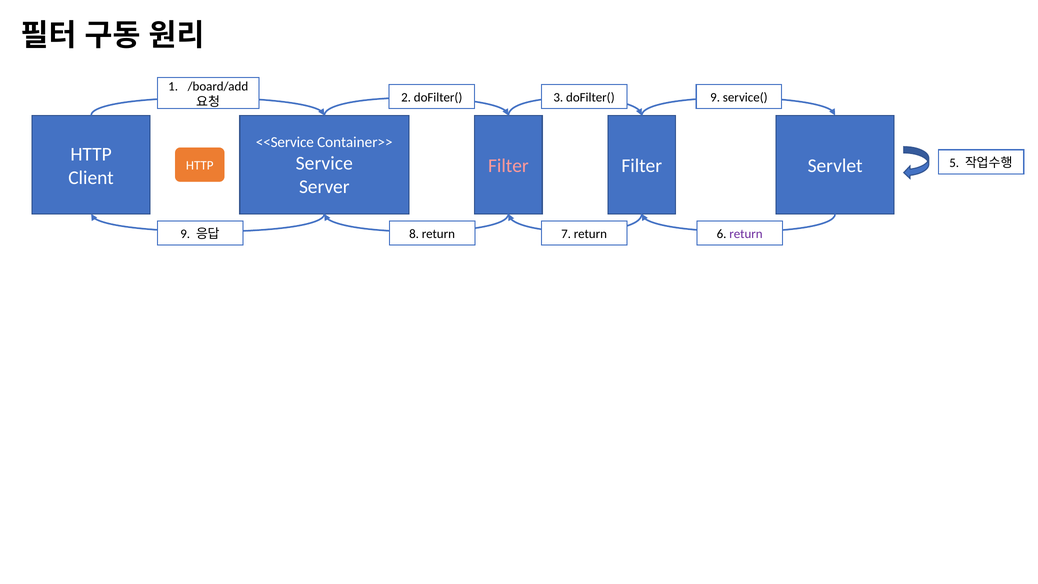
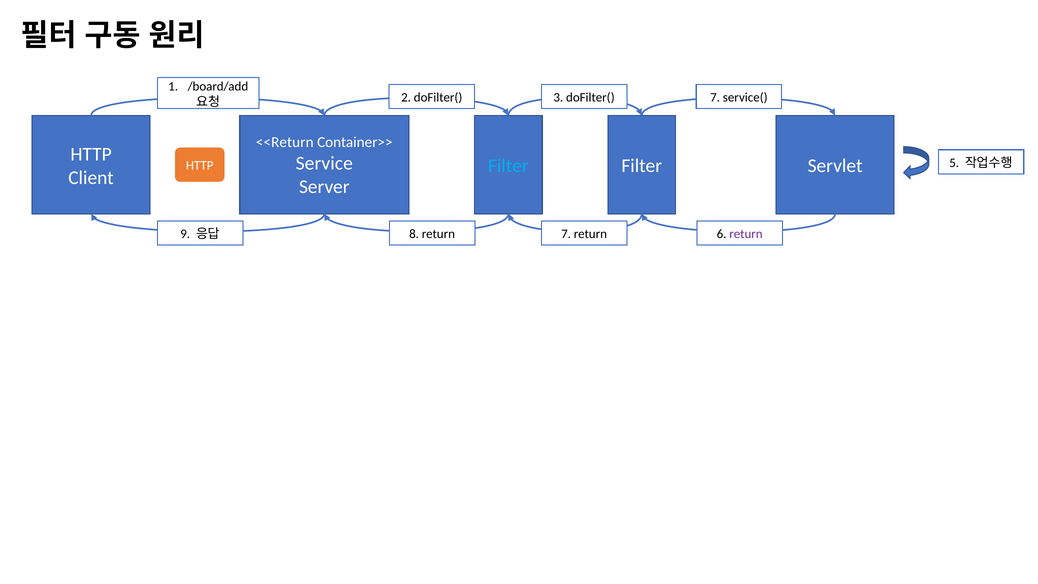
doFilter( 9: 9 -> 7
<<Service: <<Service -> <<Return
Filter at (508, 166) colour: pink -> light blue
